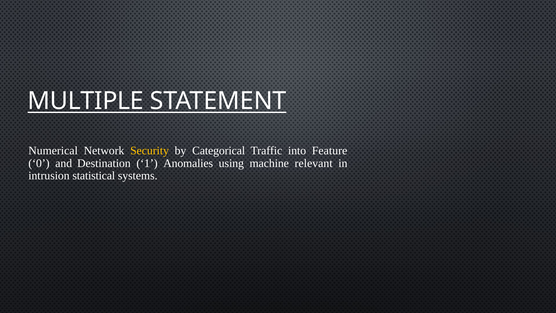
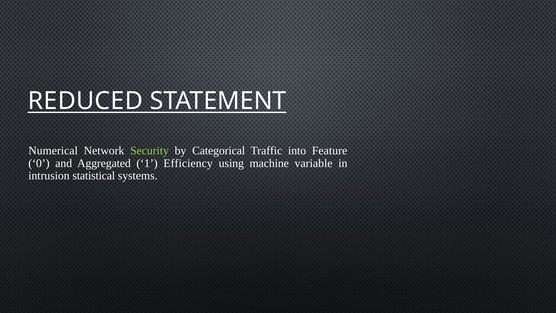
MULTIPLE: MULTIPLE -> REDUCED
Security colour: yellow -> light green
Destination: Destination -> Aggregated
Anomalies: Anomalies -> Efficiency
relevant: relevant -> variable
